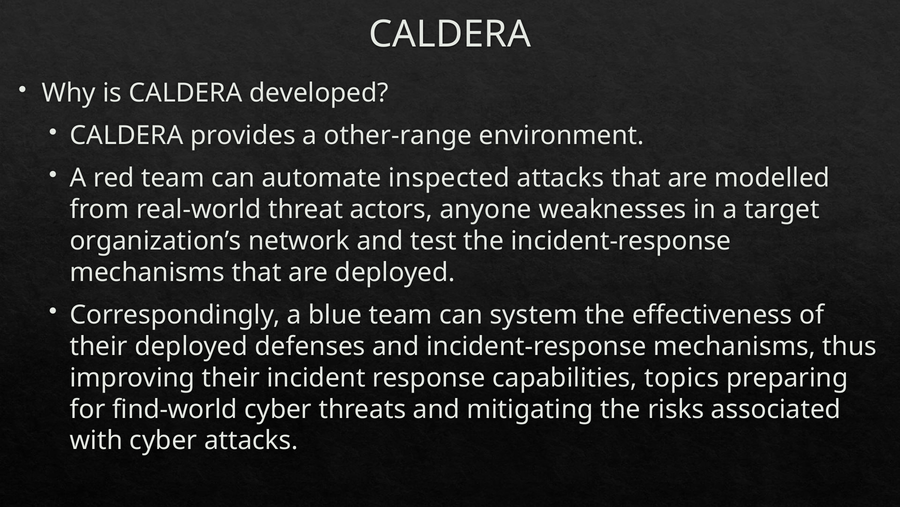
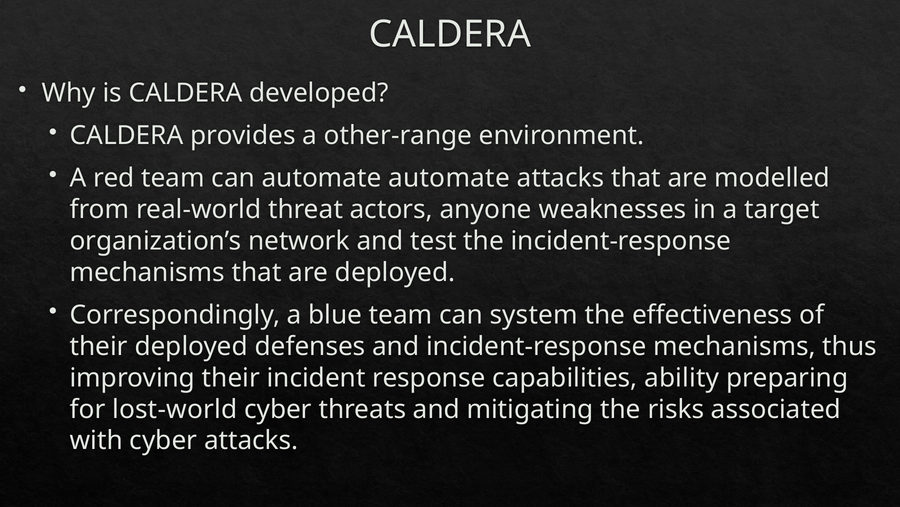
automate inspected: inspected -> automate
topics: topics -> ability
find-world: find-world -> lost-world
